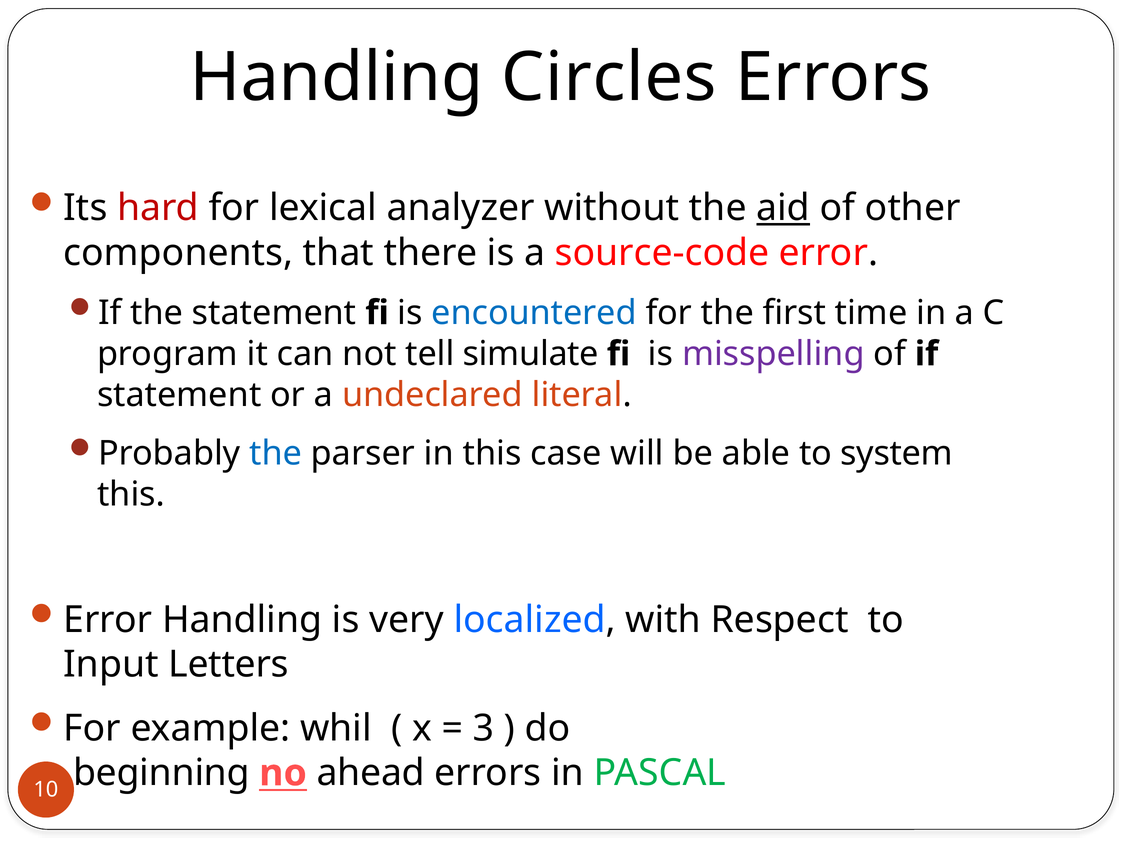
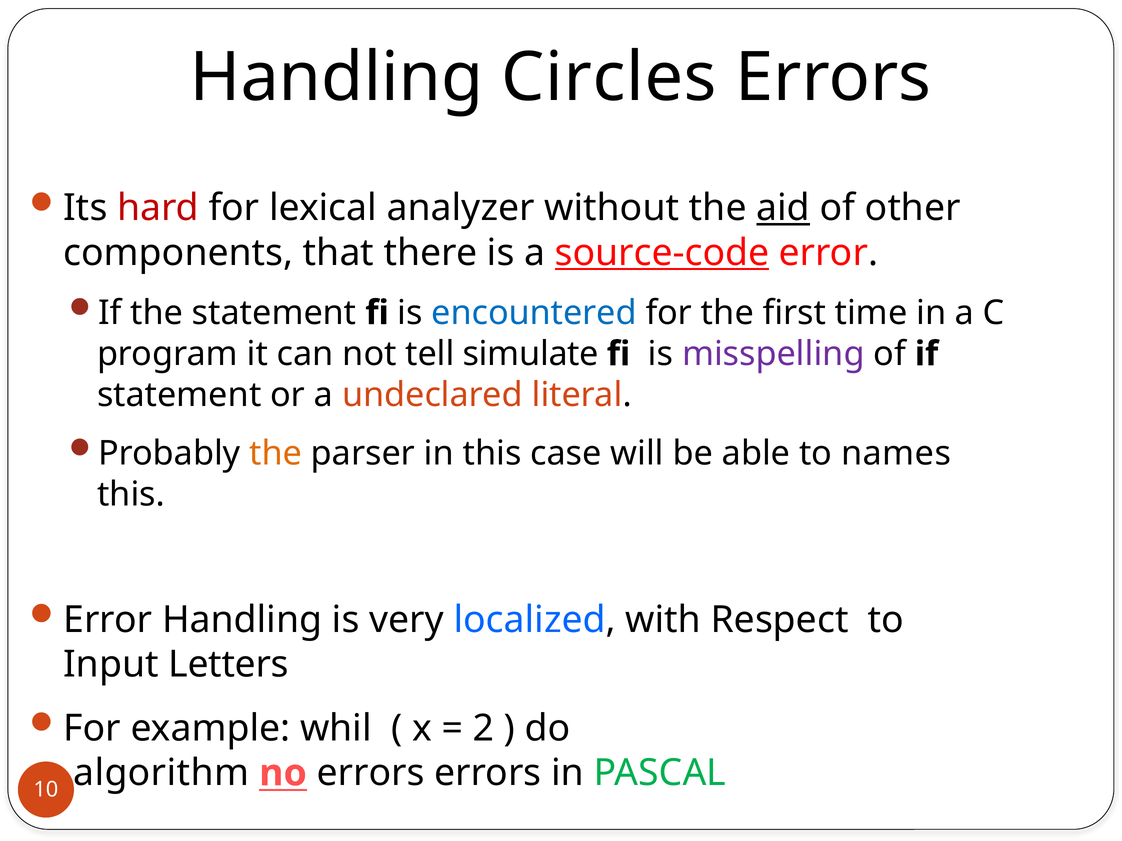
source-code underline: none -> present
the at (276, 454) colour: blue -> orange
system: system -> names
3: 3 -> 2
beginning: beginning -> algorithm
no ahead: ahead -> errors
